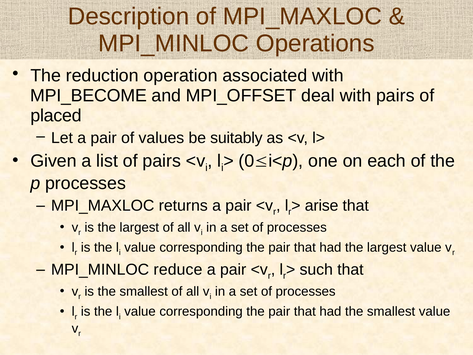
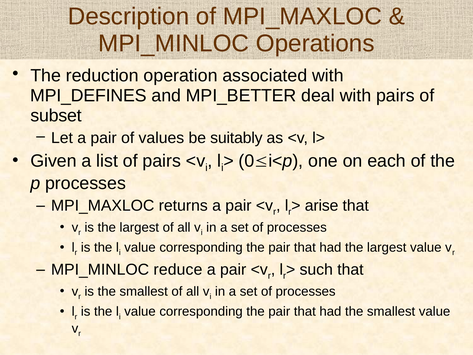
MPI_BECOME: MPI_BECOME -> MPI_DEFINES
MPI_OFFSET: MPI_OFFSET -> MPI_BETTER
placed: placed -> subset
